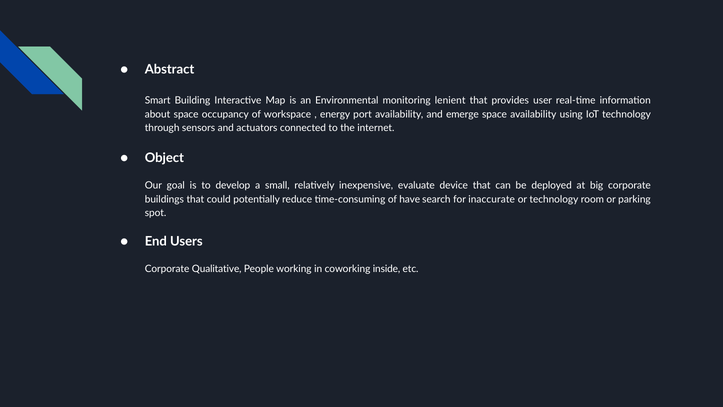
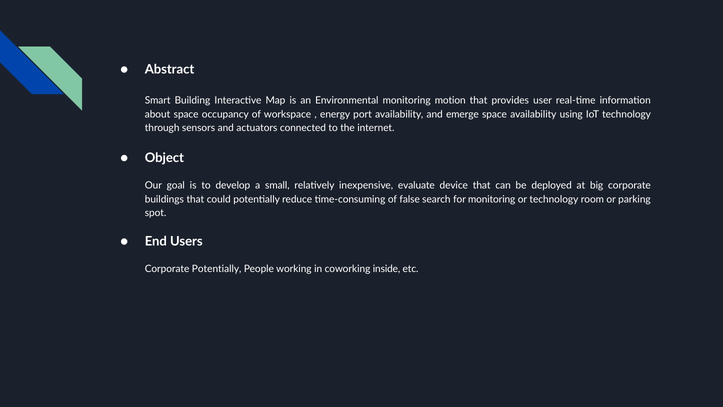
lenient: lenient -> motion
have: have -> false
for inaccurate: inaccurate -> monitoring
Corporate Qualitative: Qualitative -> Potentially
